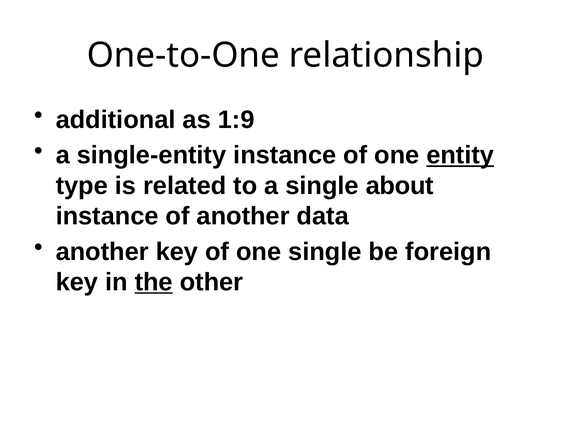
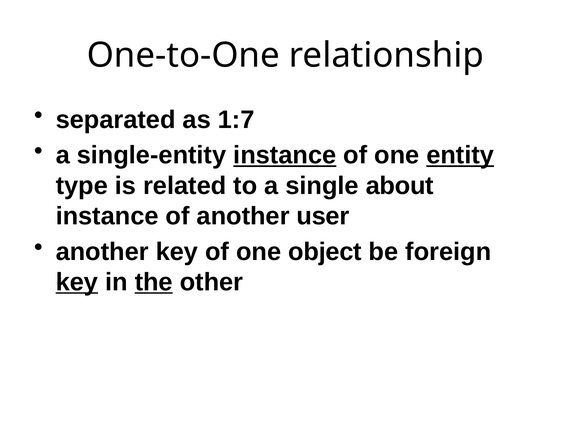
additional: additional -> separated
1:9: 1:9 -> 1:7
instance at (285, 155) underline: none -> present
data: data -> user
one single: single -> object
key at (77, 282) underline: none -> present
